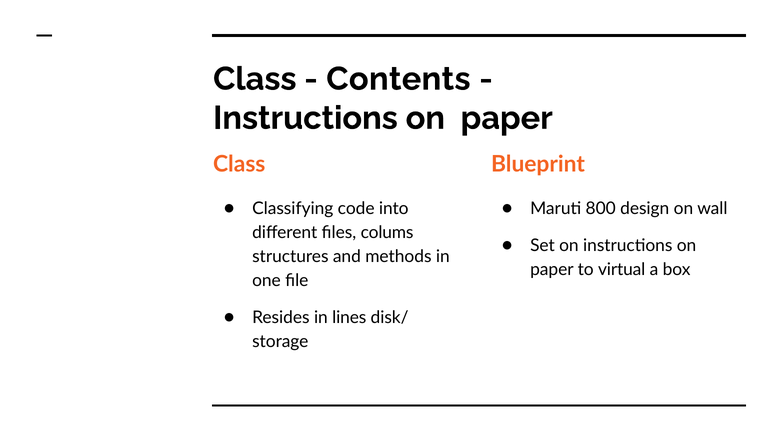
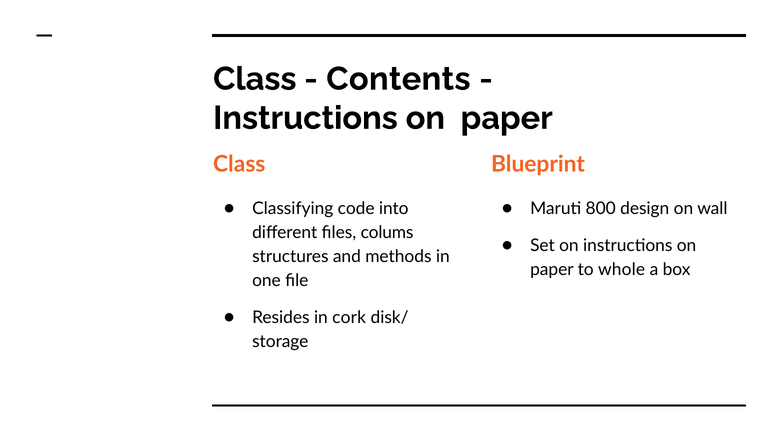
virtual: virtual -> whole
lines: lines -> cork
